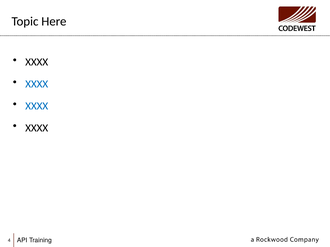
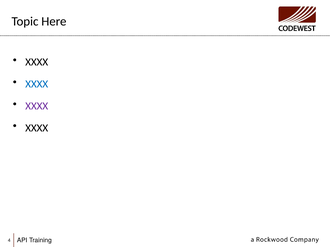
XXXX at (37, 106) colour: blue -> purple
